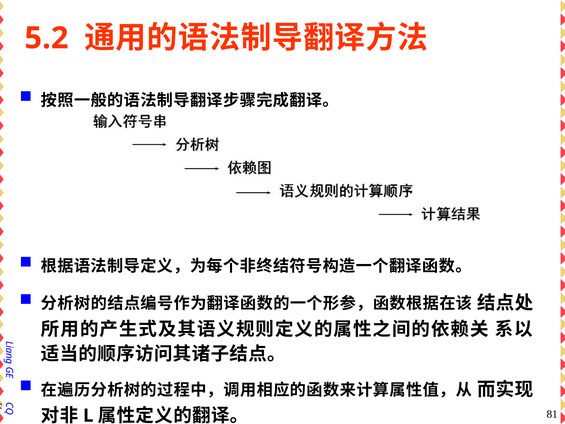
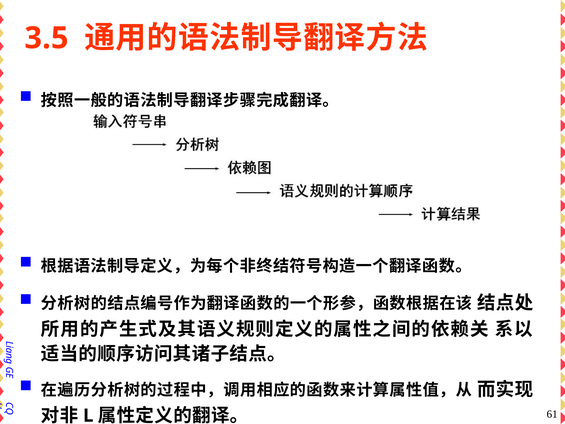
5.2: 5.2 -> 3.5
81: 81 -> 61
